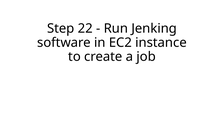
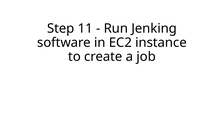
22: 22 -> 11
